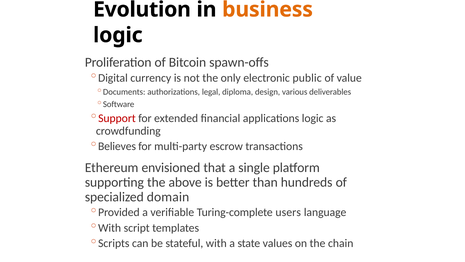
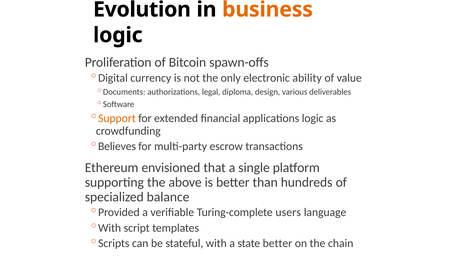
public: public -> ability
Support colour: red -> orange
domain: domain -> balance
state values: values -> better
